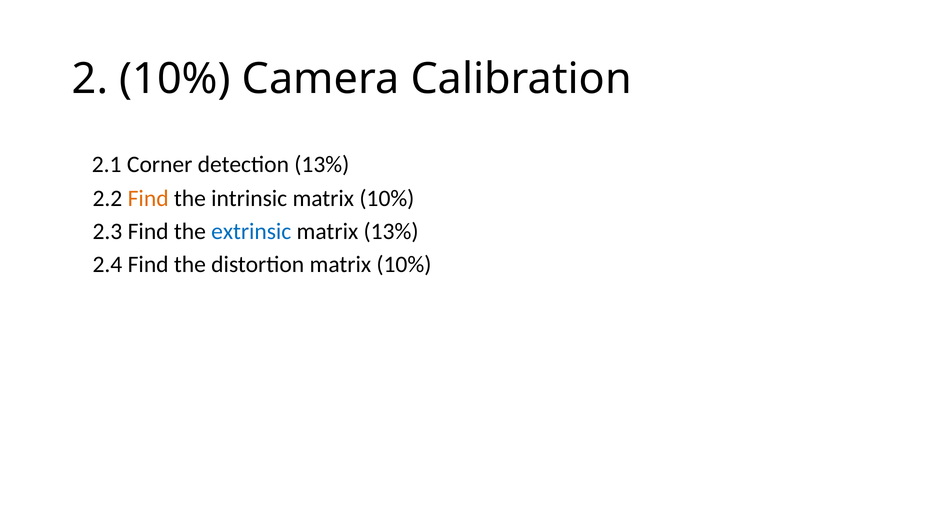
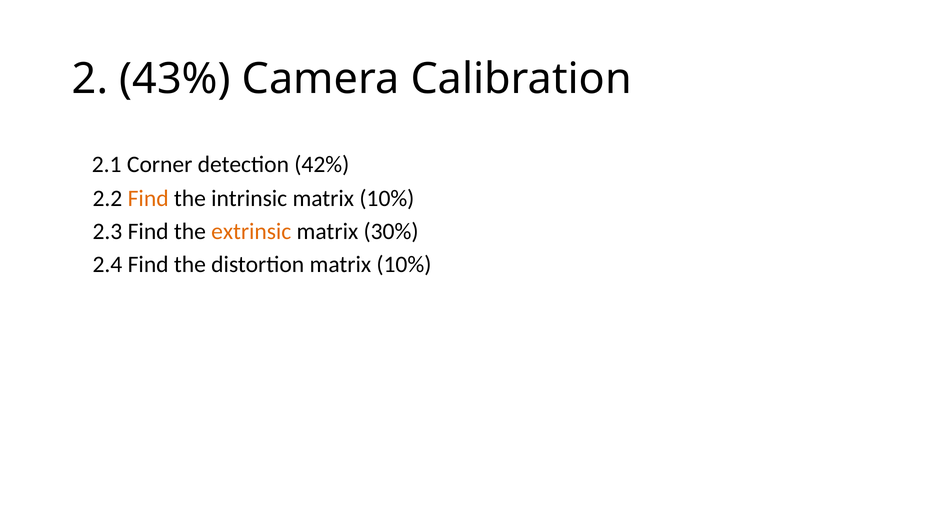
2 10%: 10% -> 43%
detection 13%: 13% -> 42%
extrinsic colour: blue -> orange
matrix 13%: 13% -> 30%
